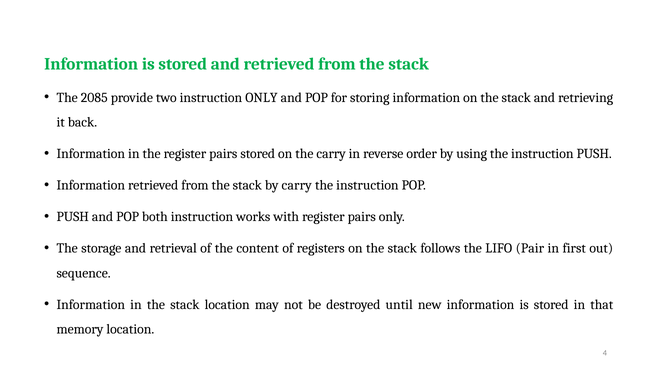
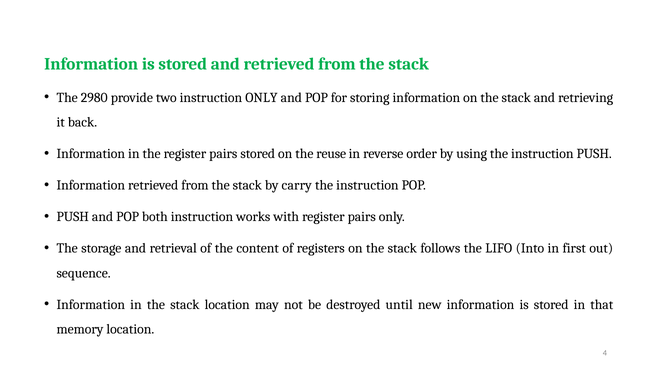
2085: 2085 -> 2980
the carry: carry -> reuse
Pair: Pair -> Into
